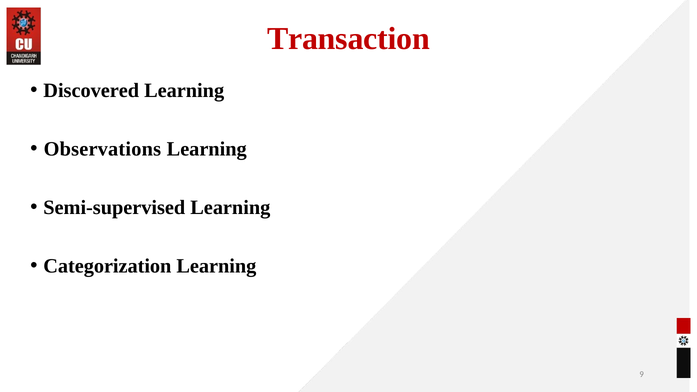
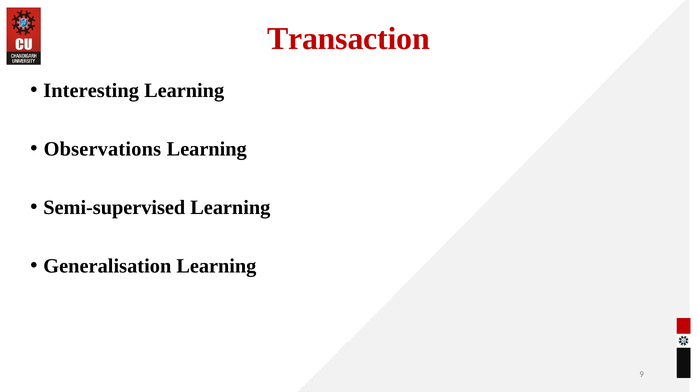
Discovered: Discovered -> Interesting
Categorization: Categorization -> Generalisation
